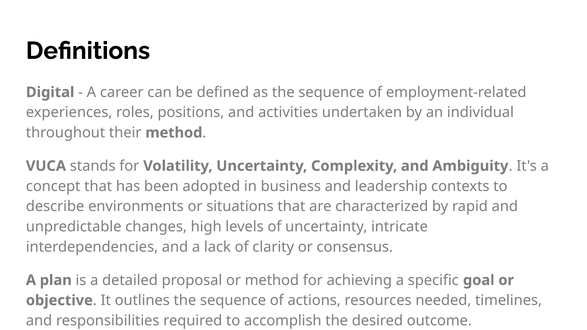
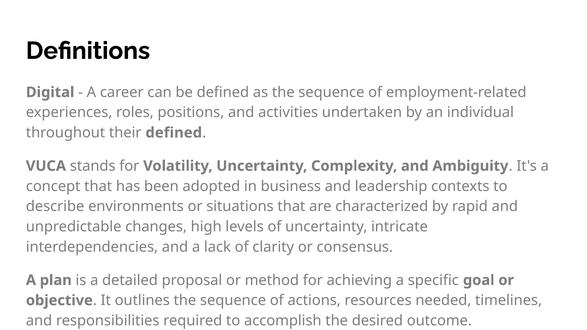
their method: method -> defined
